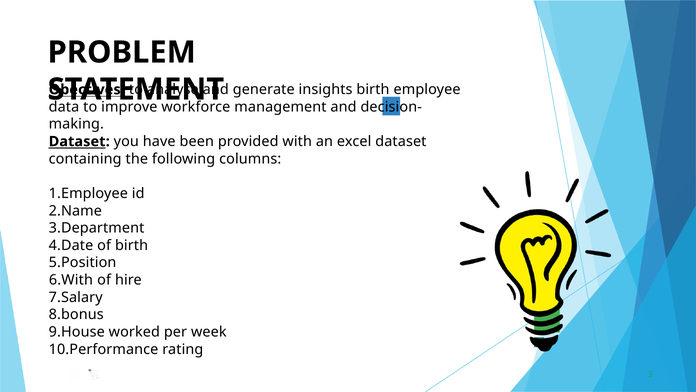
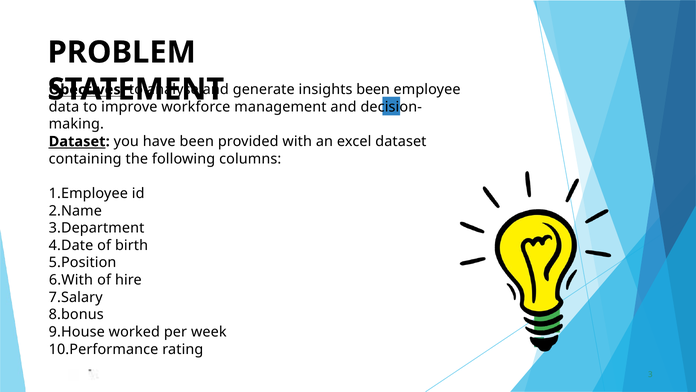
insights birth: birth -> been
